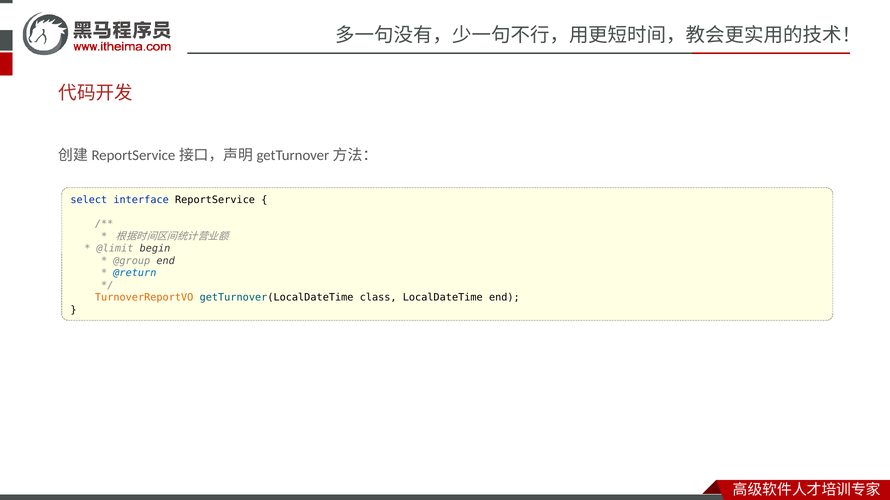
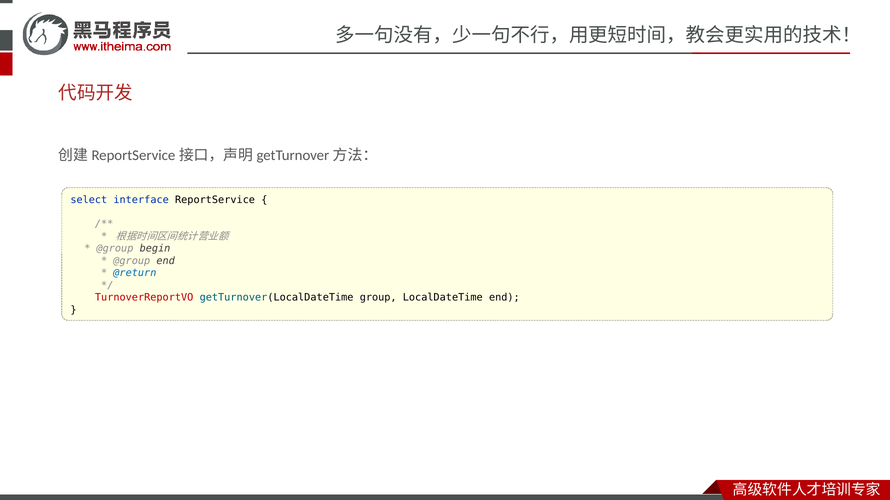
@limit at (115, 249): @limit -> @group
TurnoverReportVO colour: orange -> red
class: class -> group
